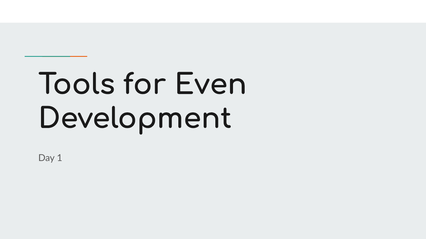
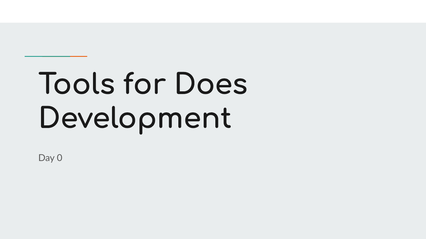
Even: Even -> Does
1: 1 -> 0
